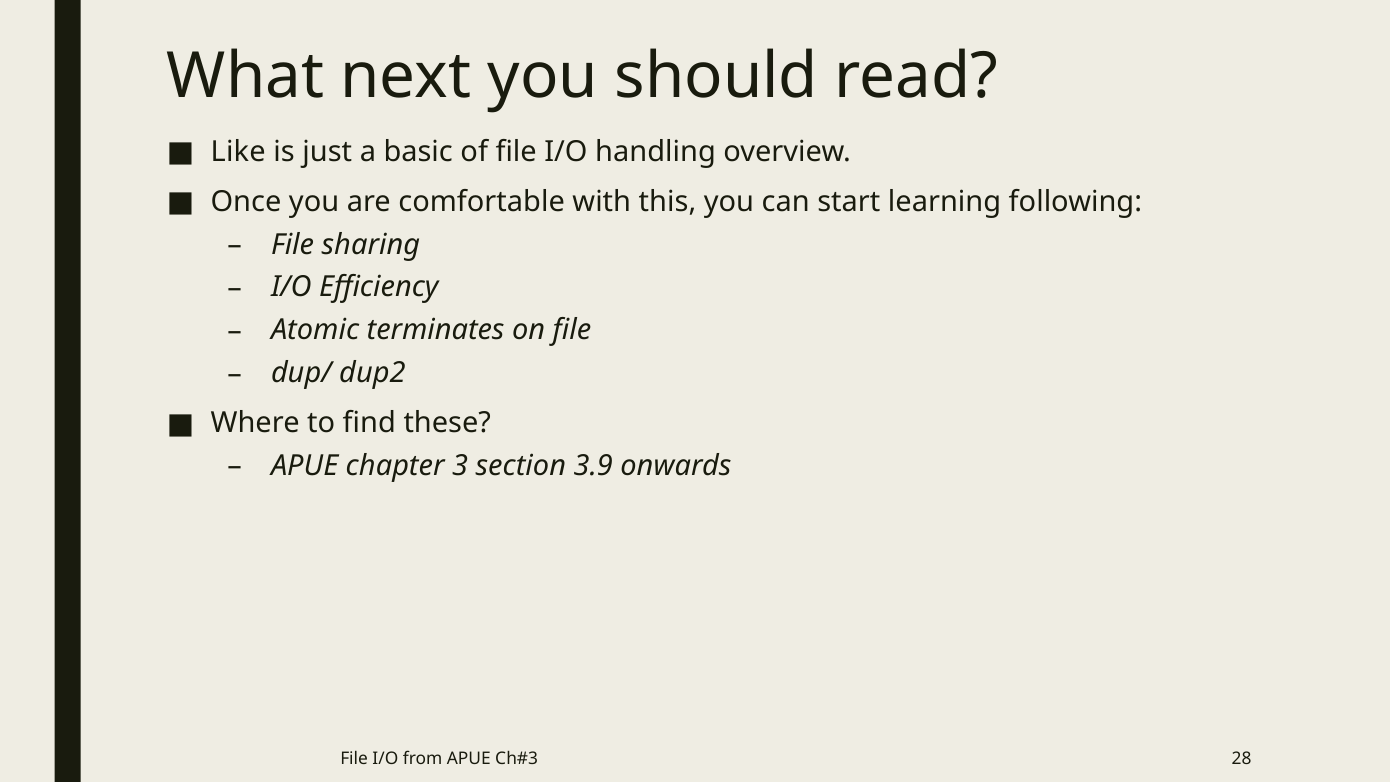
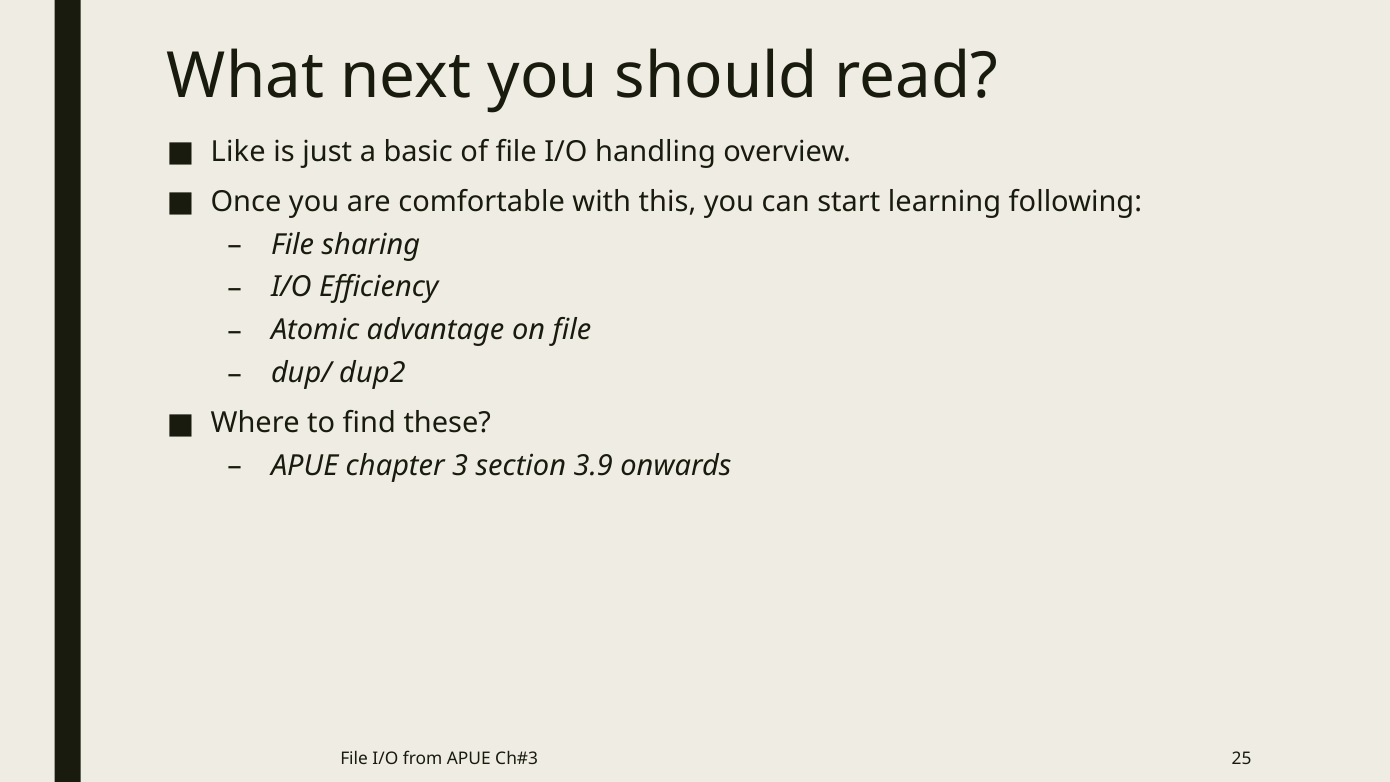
terminates: terminates -> advantage
28: 28 -> 25
